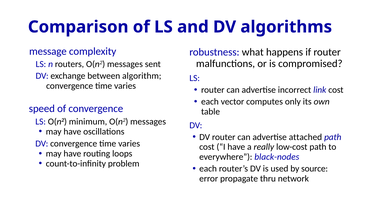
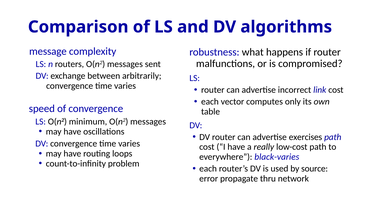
algorithm: algorithm -> arbitrarily
attached: attached -> exercises
black-nodes: black-nodes -> black-varies
